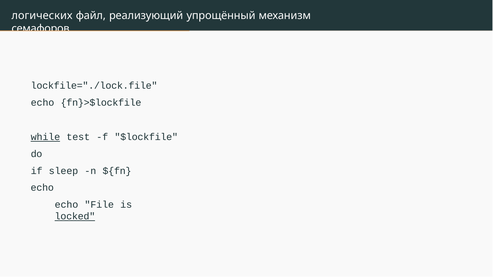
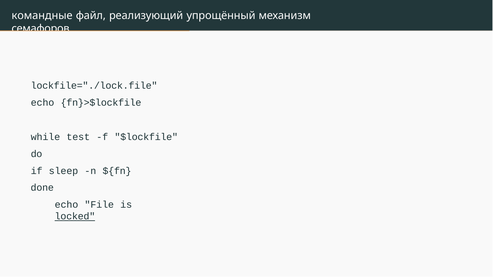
логических: логических -> командные
while underline: present -> none
echo at (42, 188): echo -> done
